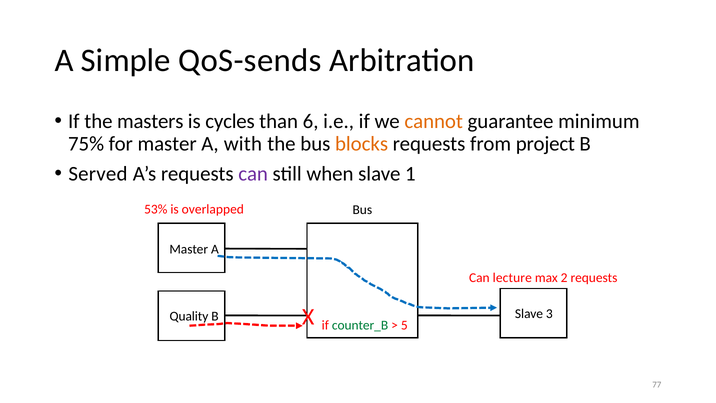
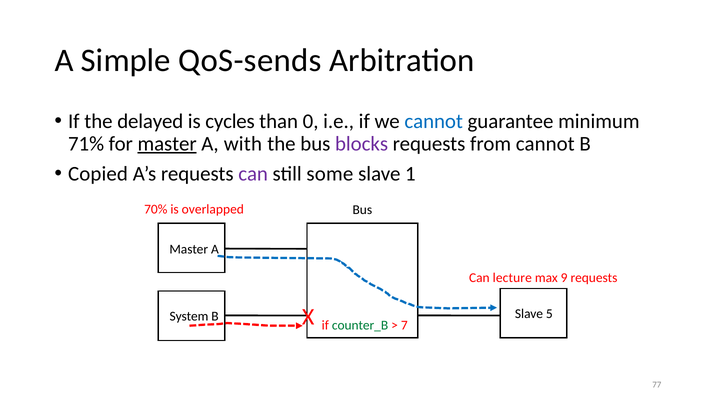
masters: masters -> delayed
6: 6 -> 0
cannot at (434, 121) colour: orange -> blue
75%: 75% -> 71%
master at (167, 144) underline: none -> present
blocks colour: orange -> purple
from project: project -> cannot
Served: Served -> Copied
when: when -> some
53%: 53% -> 70%
2: 2 -> 9
Quality: Quality -> System
3: 3 -> 5
5: 5 -> 7
